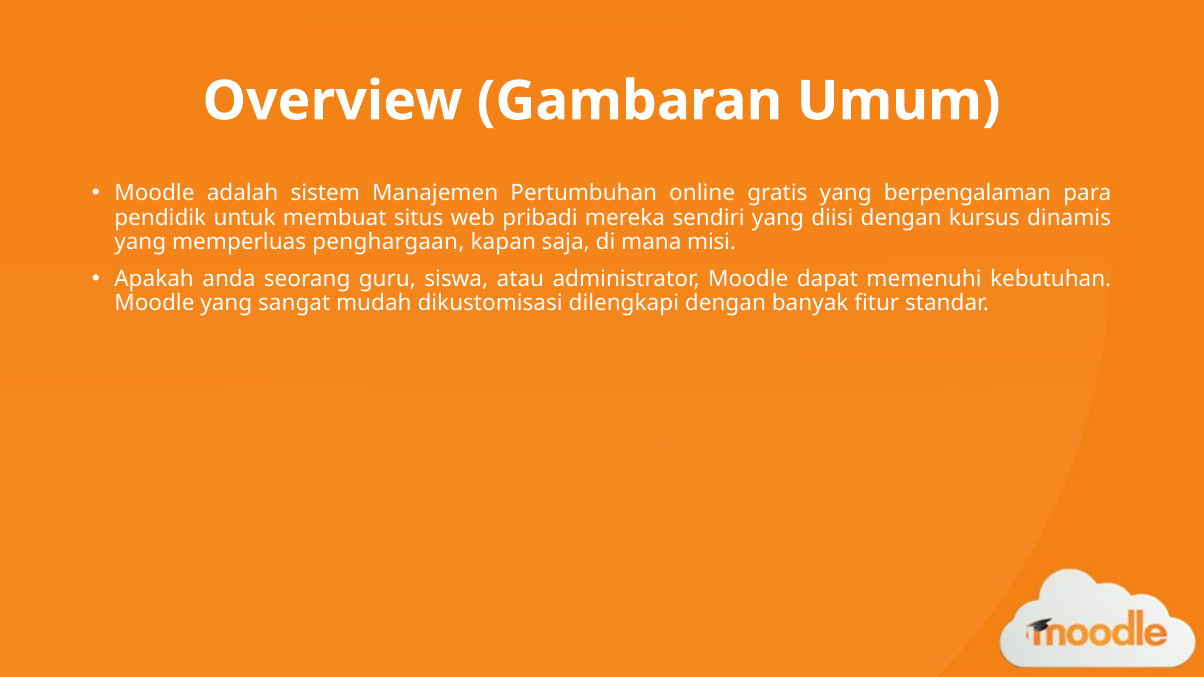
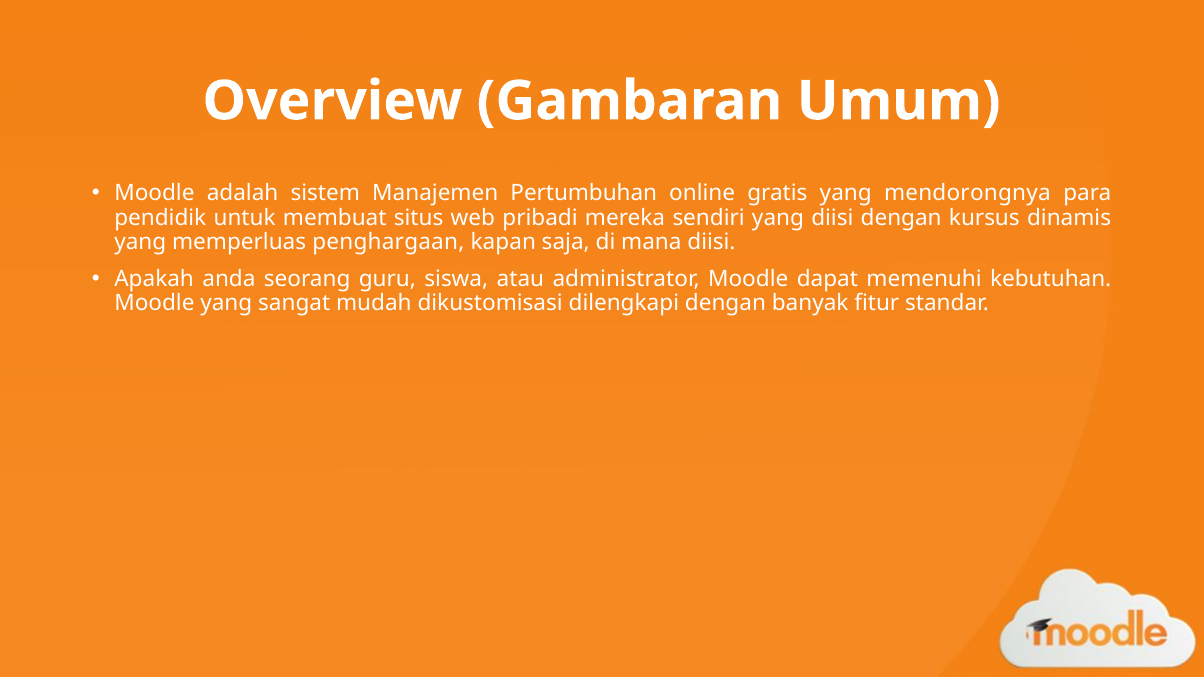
berpengalaman: berpengalaman -> mendorongnya
mana misi: misi -> diisi
